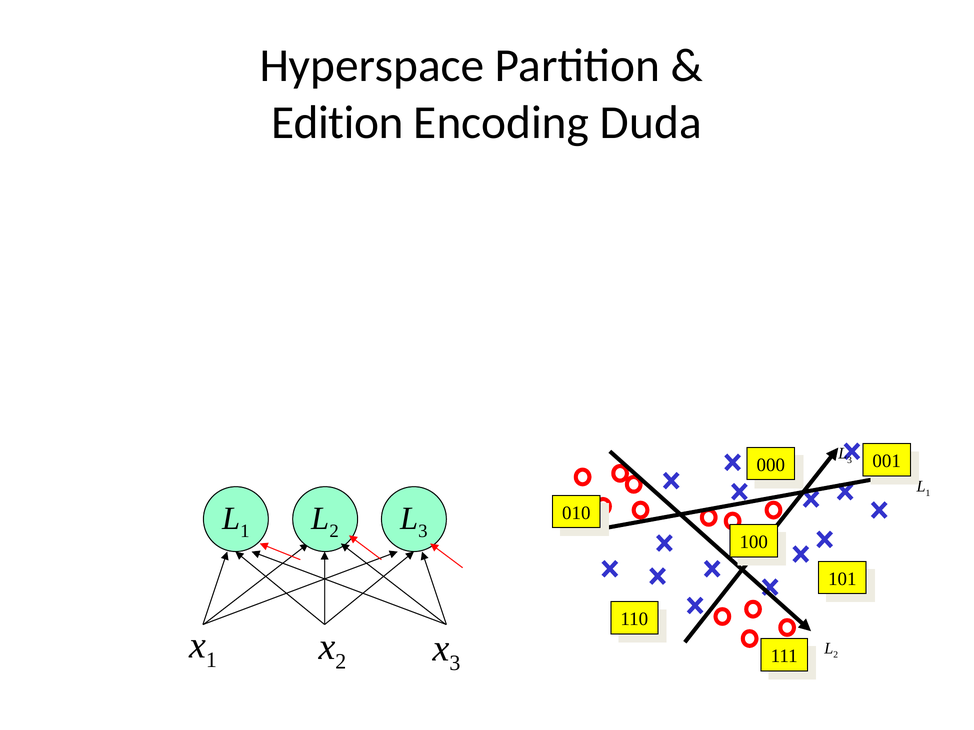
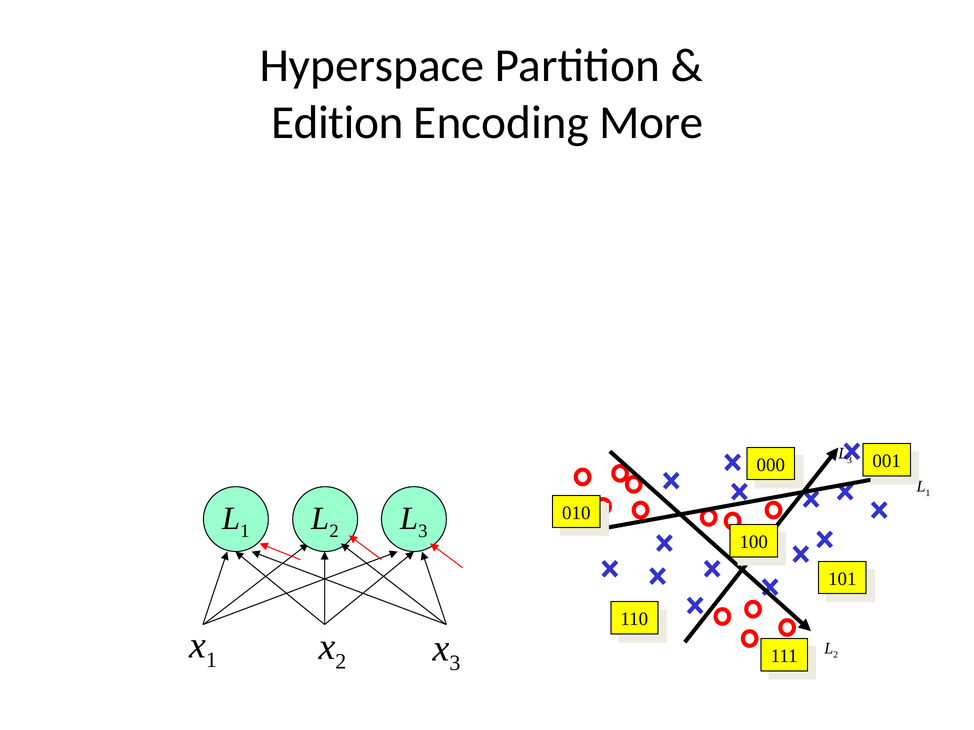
Duda: Duda -> More
